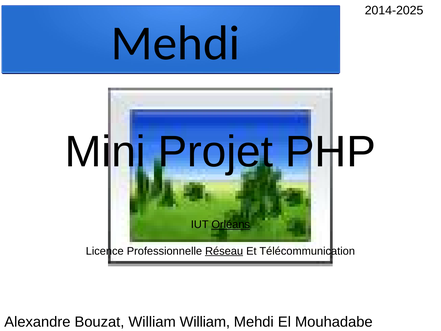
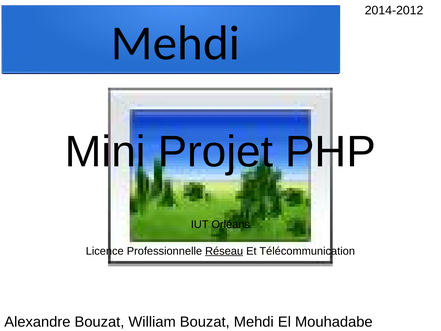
2014-2025: 2014-2025 -> 2014-2012
Orléans underline: present -> none
William William: William -> Bouzat
